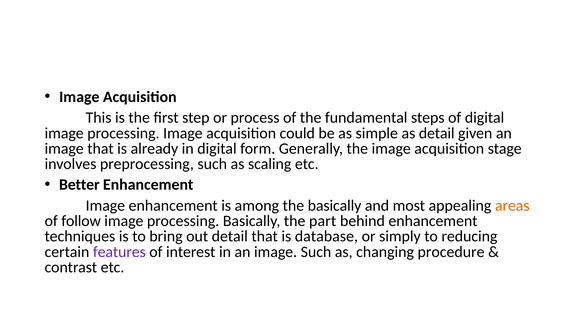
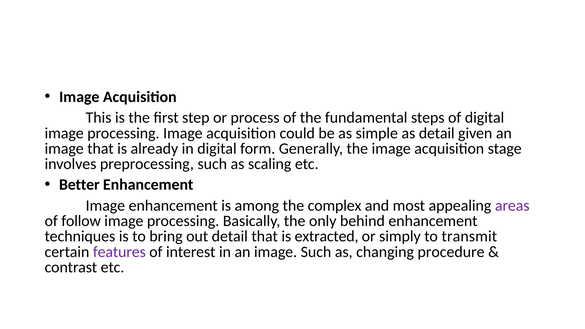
the basically: basically -> complex
areas colour: orange -> purple
part: part -> only
database: database -> extracted
reducing: reducing -> transmit
